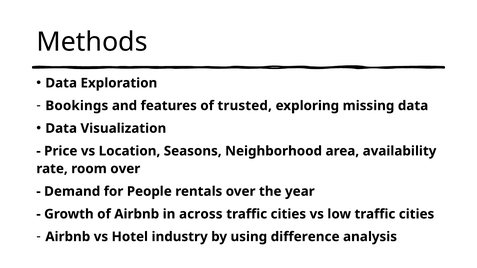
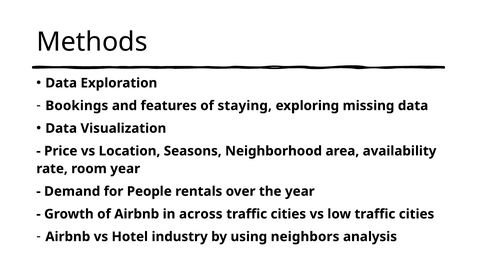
trusted: trusted -> staying
room over: over -> year
difference: difference -> neighbors
